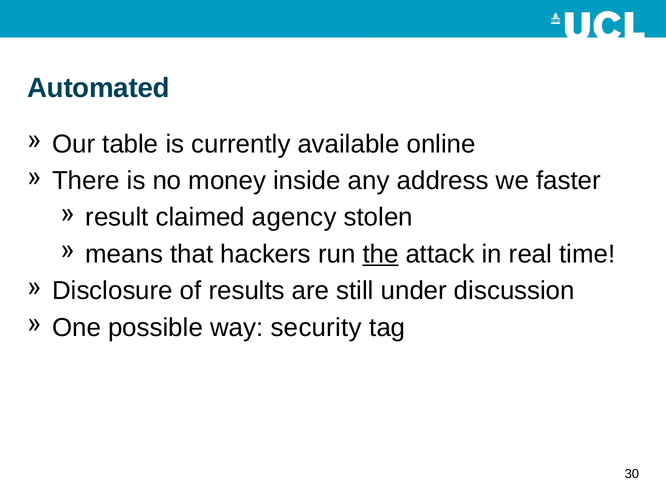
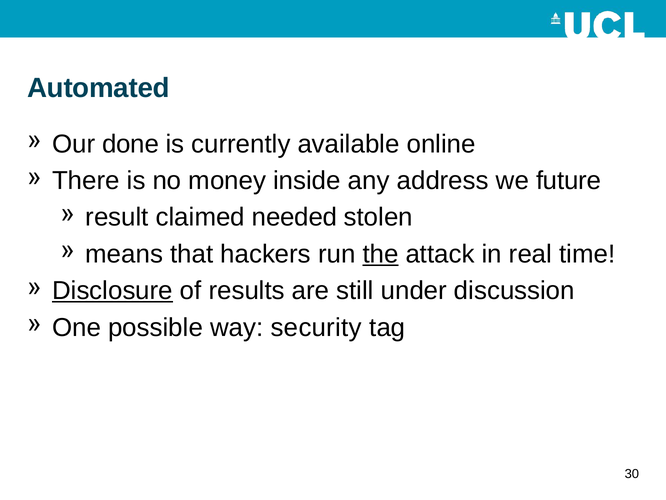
table: table -> done
faster: faster -> future
agency: agency -> needed
Disclosure underline: none -> present
